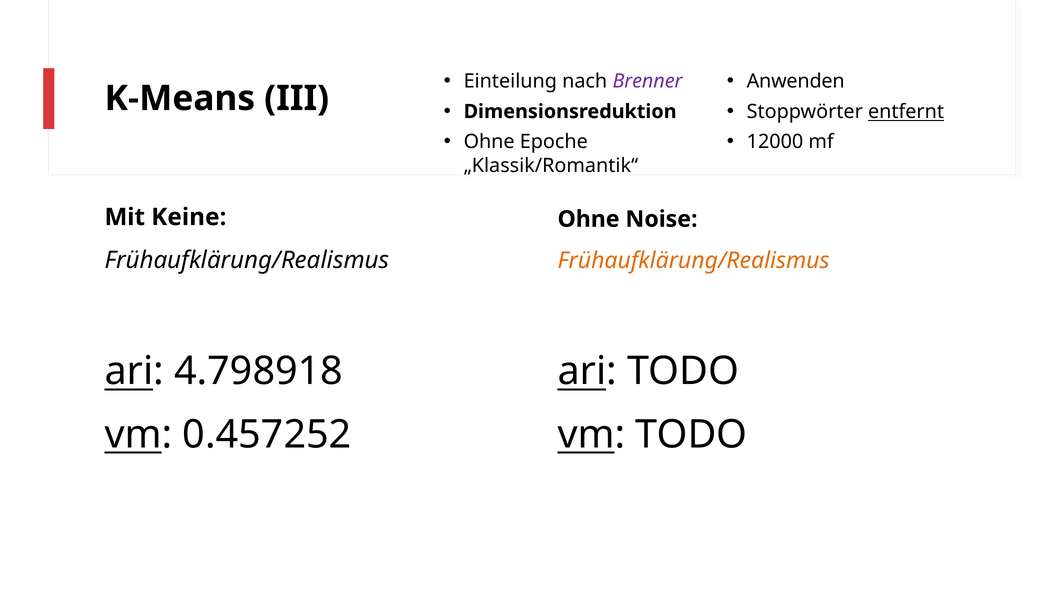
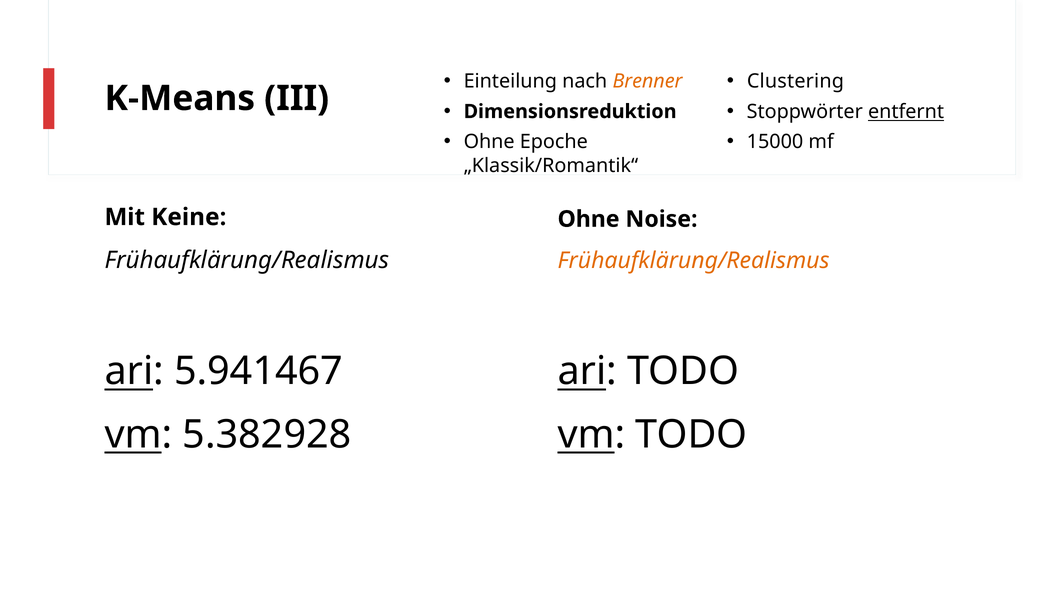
Brenner colour: purple -> orange
Anwenden: Anwenden -> Clustering
12000: 12000 -> 15000
4.798918: 4.798918 -> 5.941467
0.457252: 0.457252 -> 5.382928
